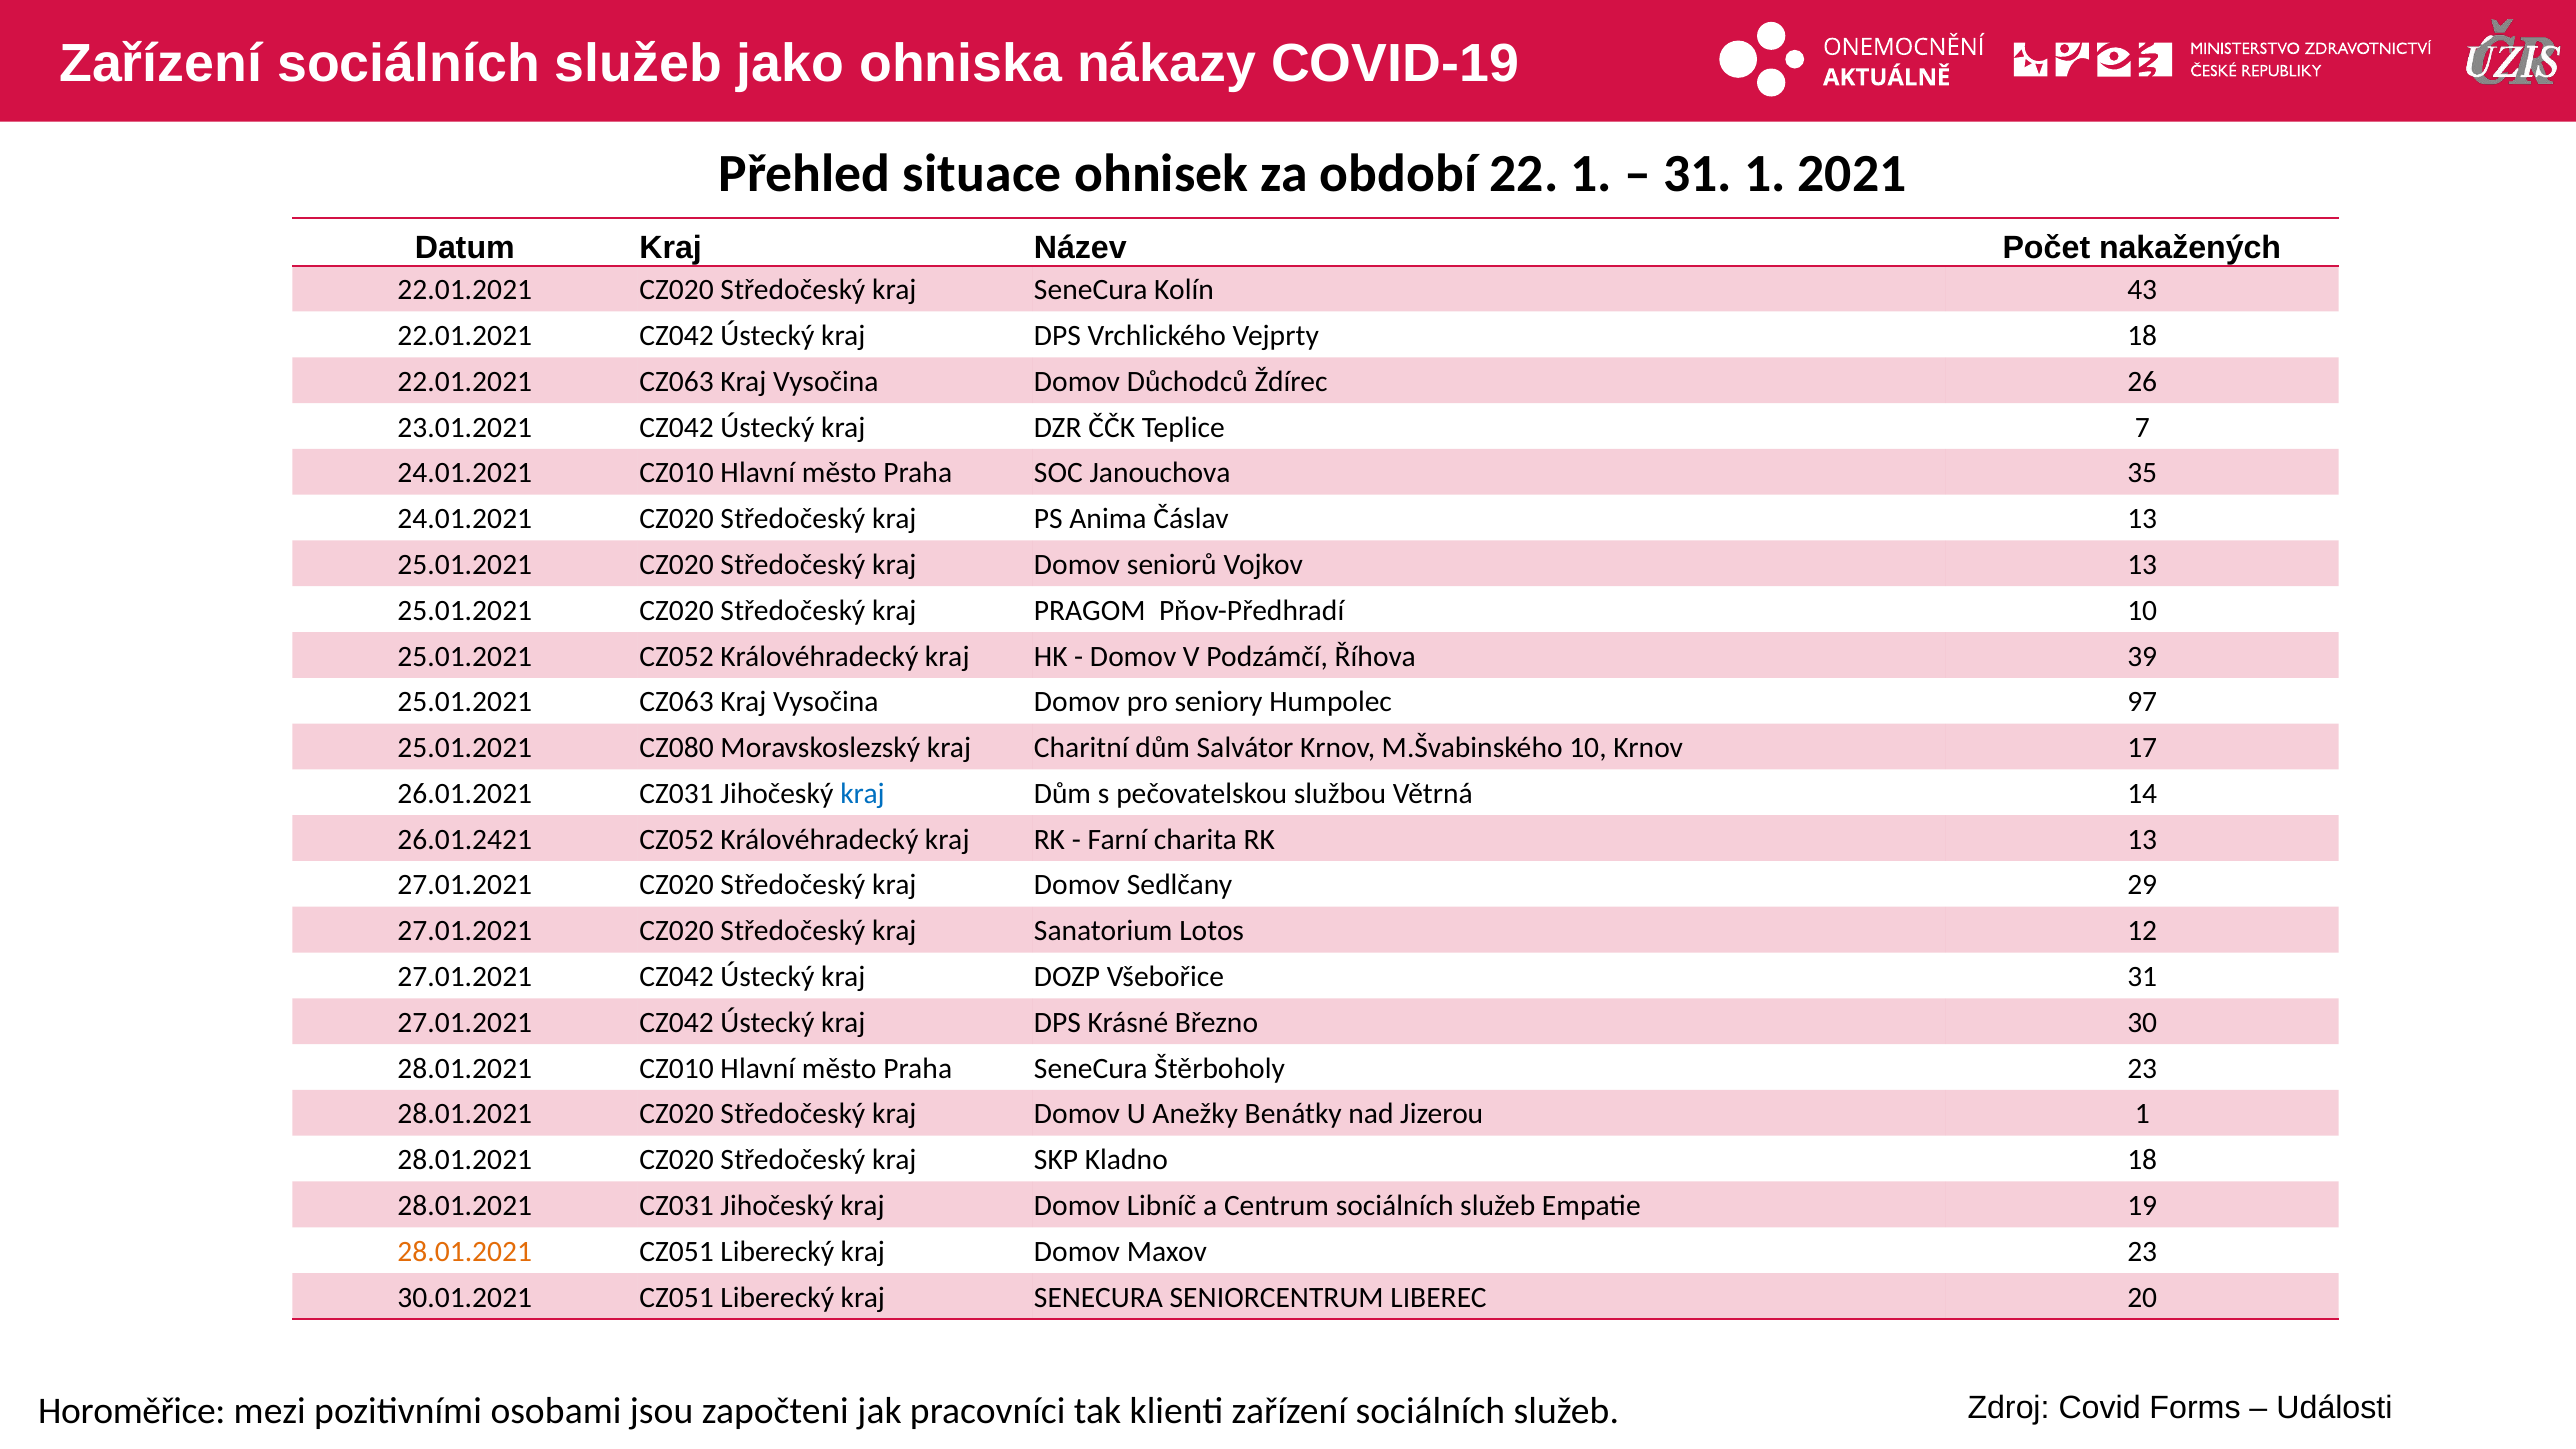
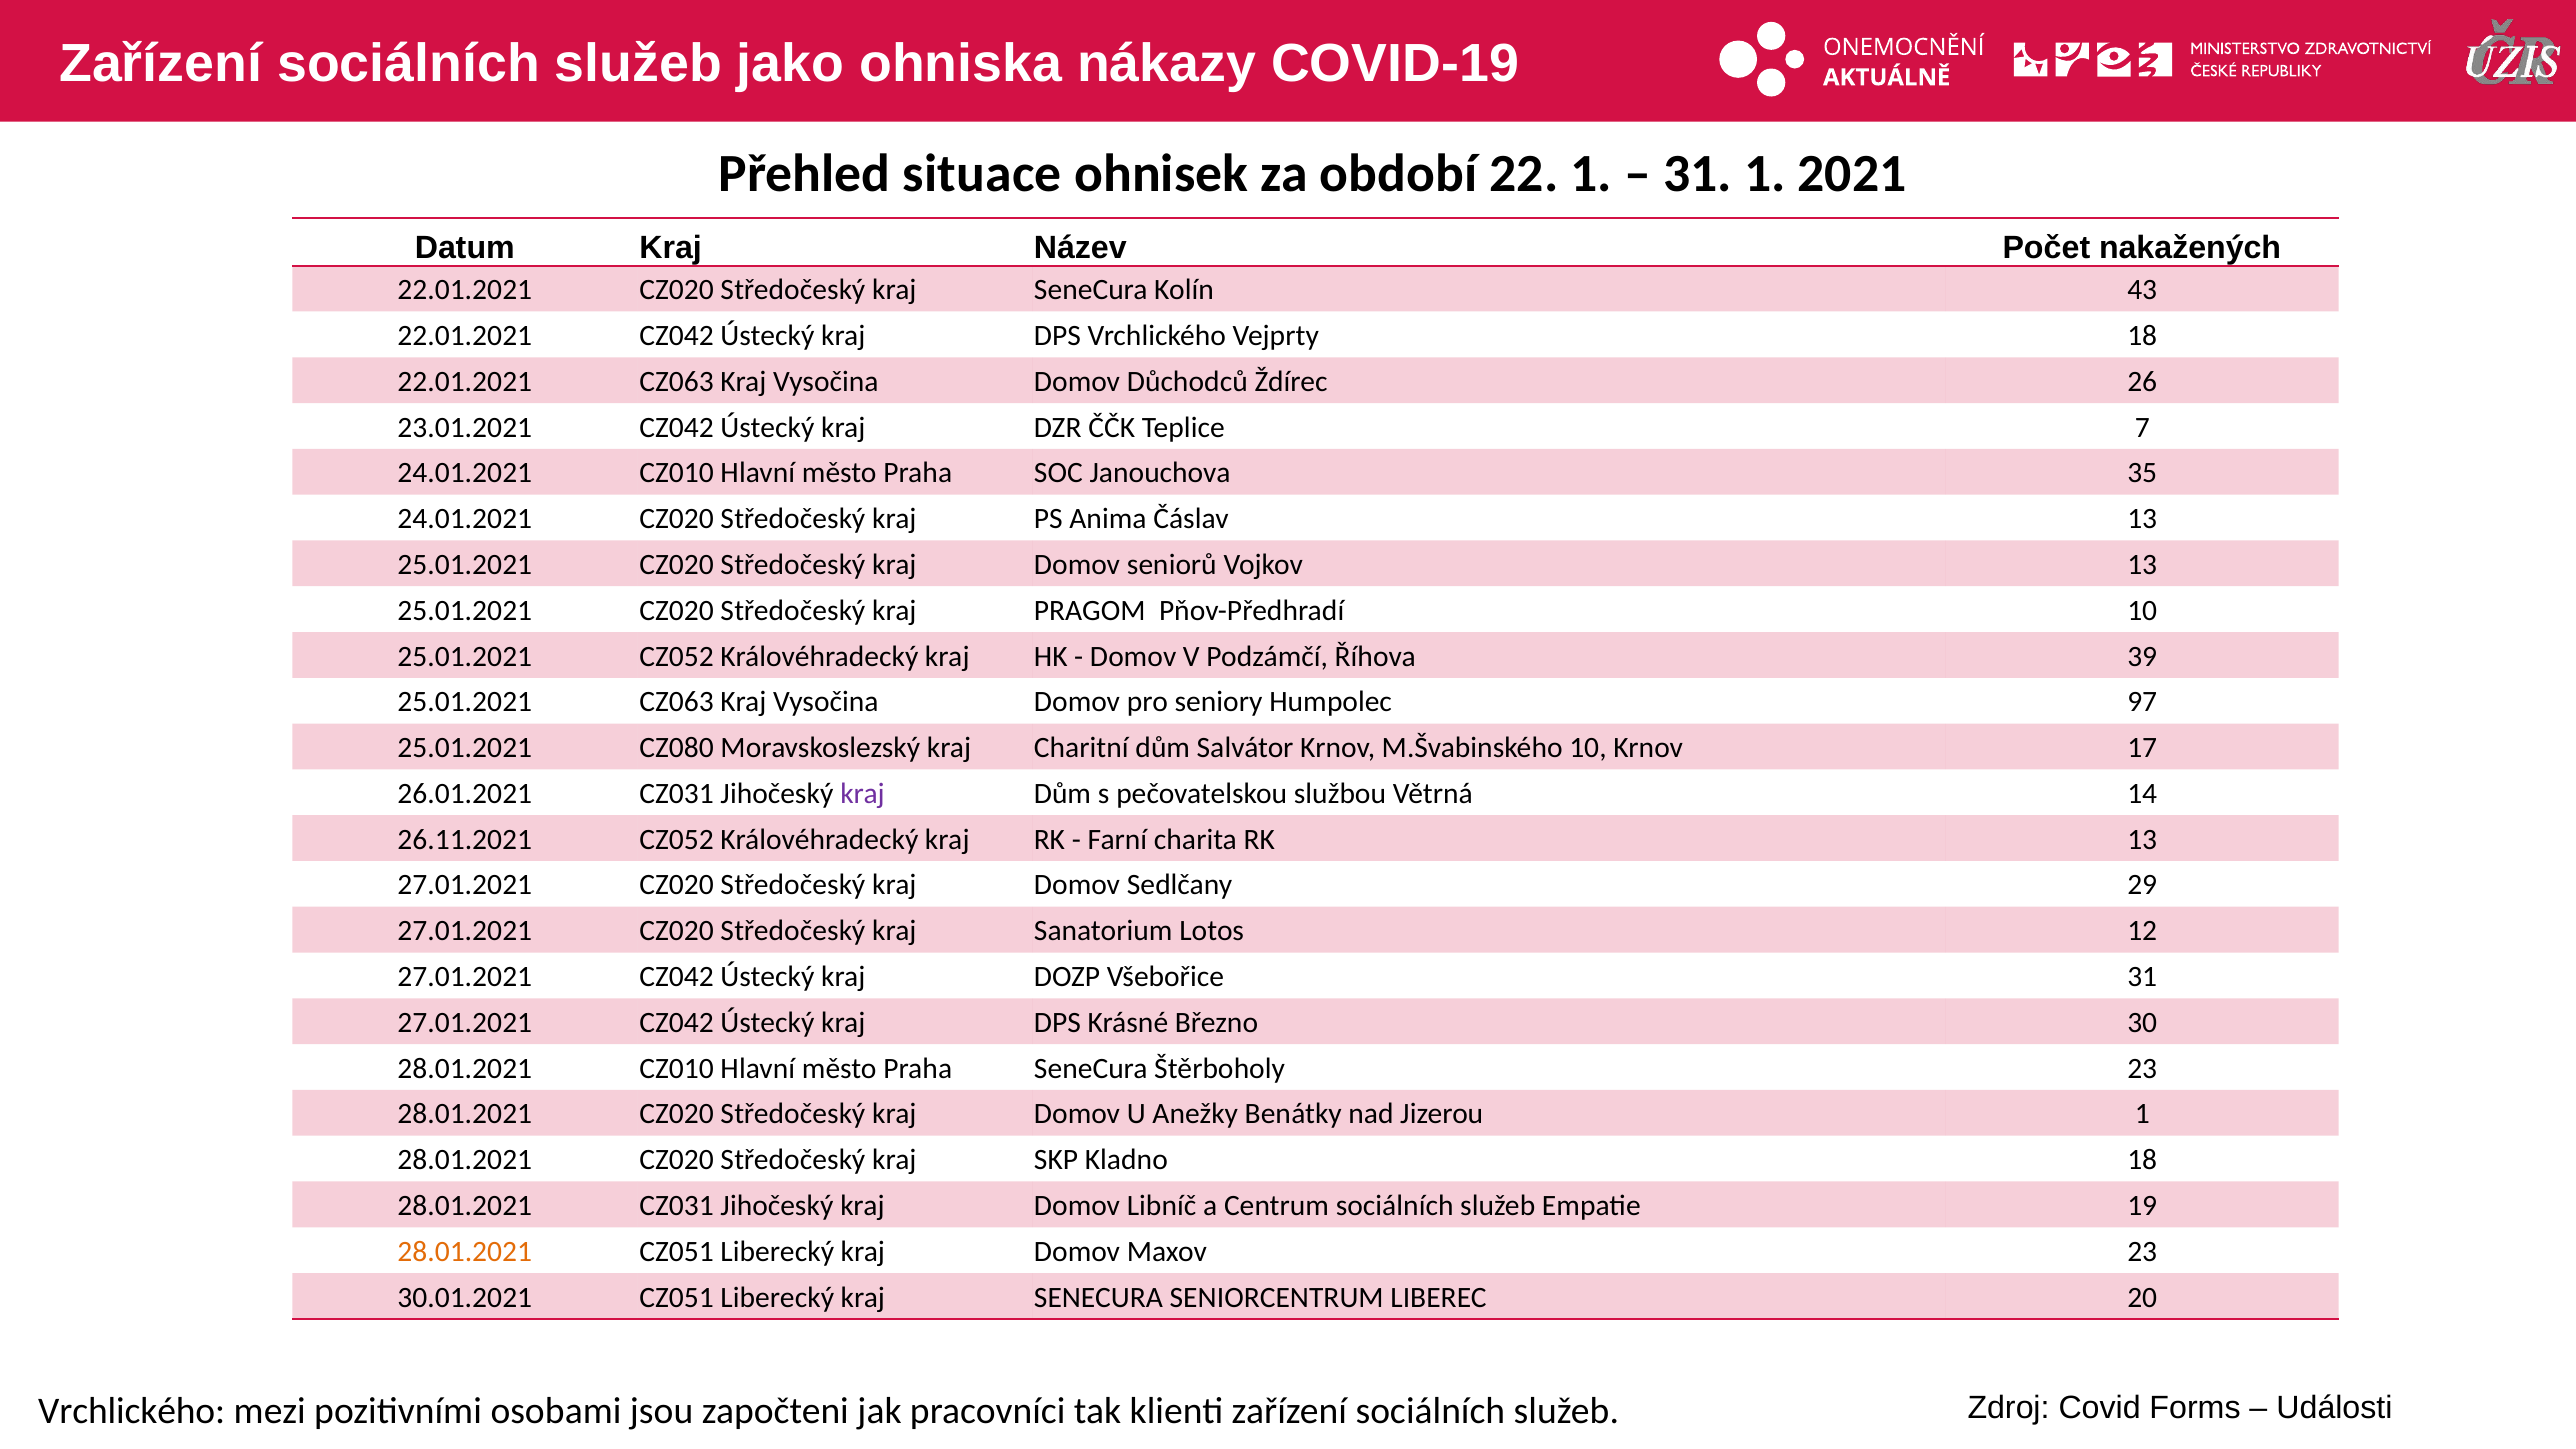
kraj at (863, 794) colour: blue -> purple
26.01.2421: 26.01.2421 -> 26.11.2021
Horoměřice at (132, 1411): Horoměřice -> Vrchlického
